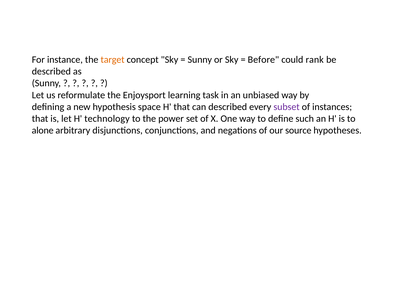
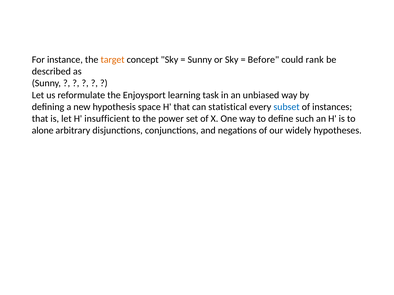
can described: described -> statistical
subset colour: purple -> blue
technology: technology -> insufficient
source: source -> widely
